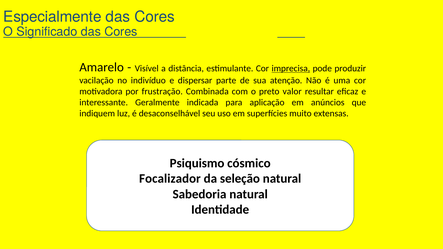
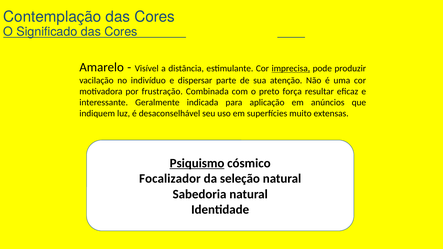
Especialmente: Especialmente -> Contemplação
valor: valor -> força
Psiquismo underline: none -> present
